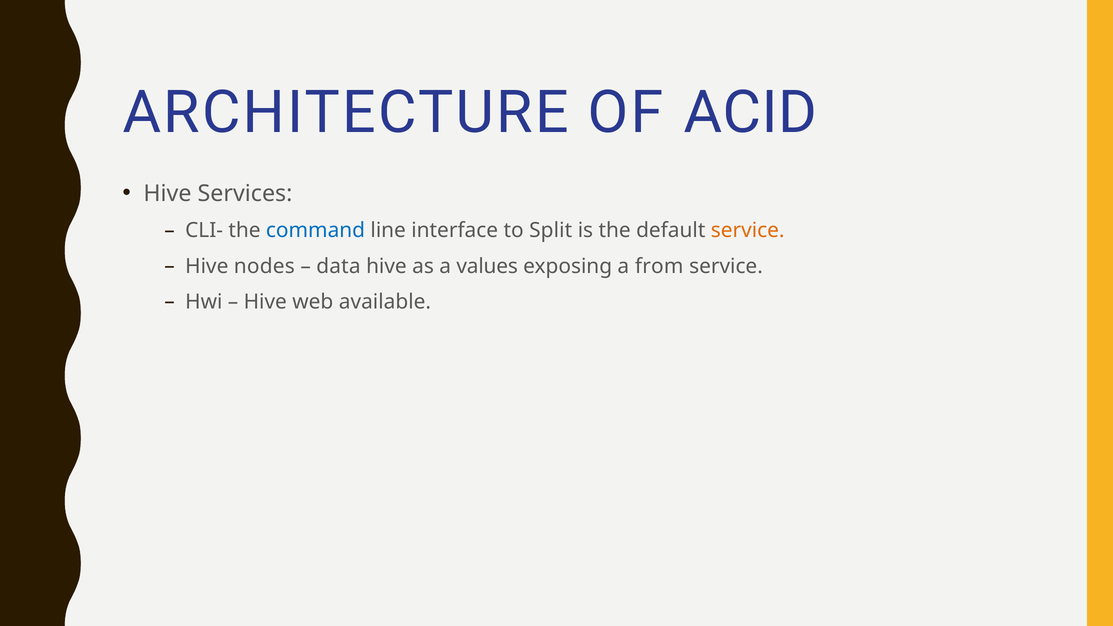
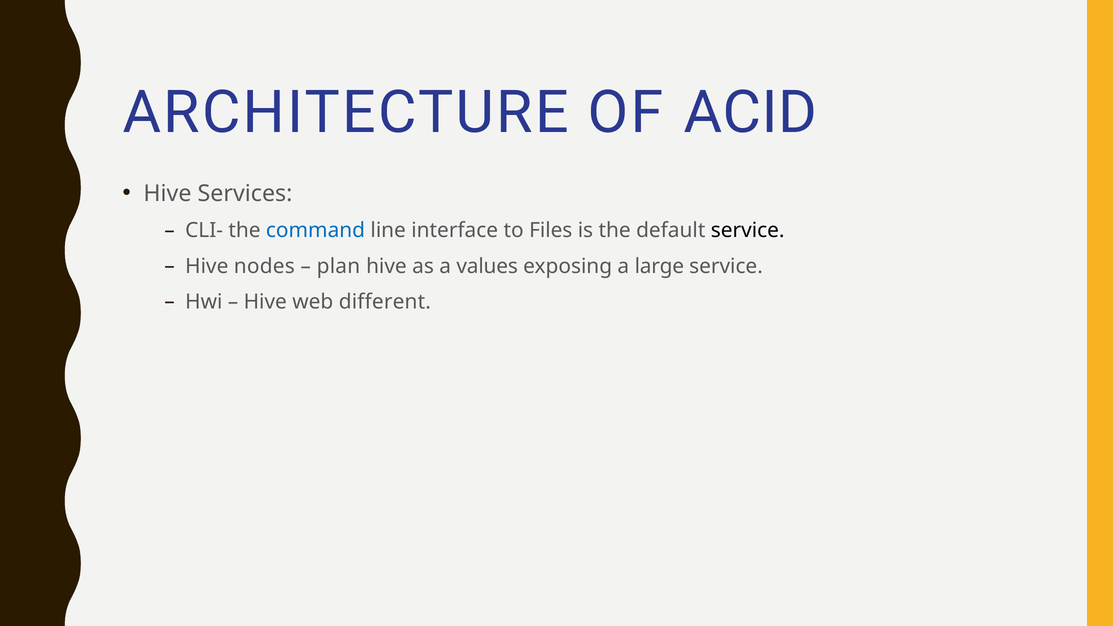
Split: Split -> Files
service at (748, 230) colour: orange -> black
data: data -> plan
from: from -> large
available: available -> different
